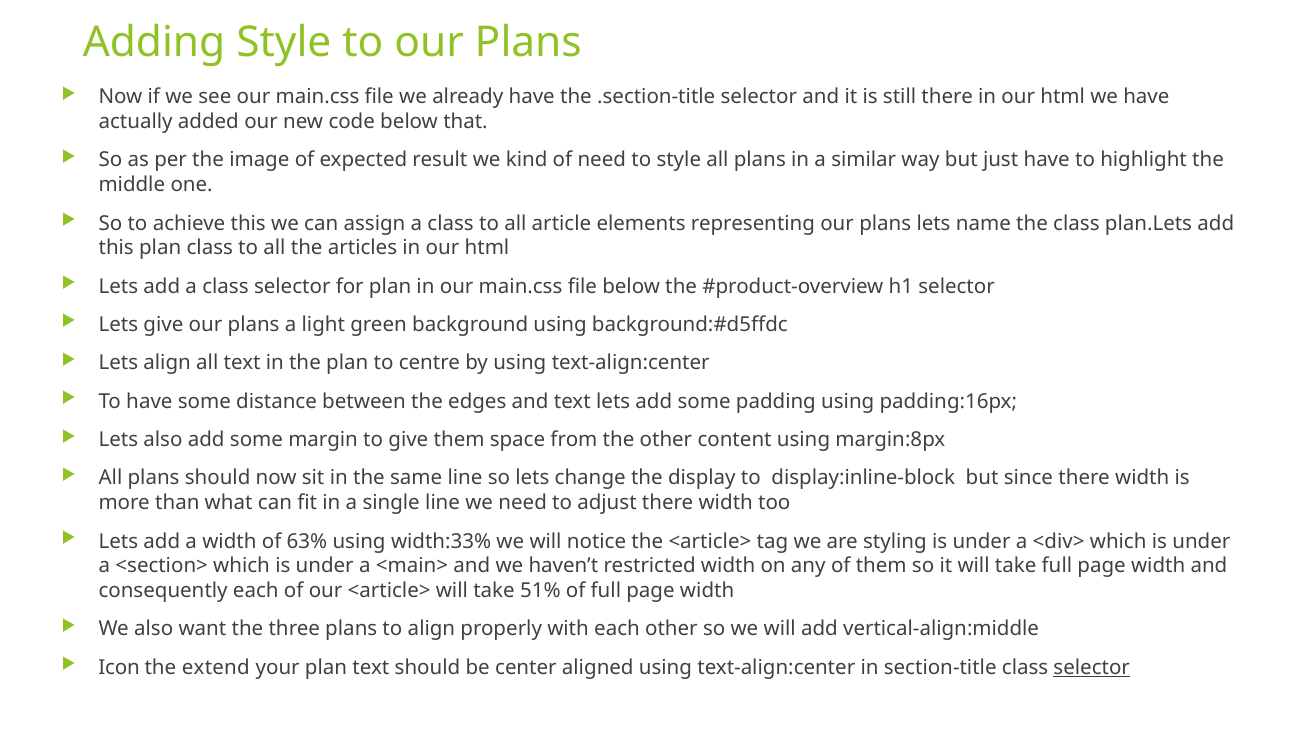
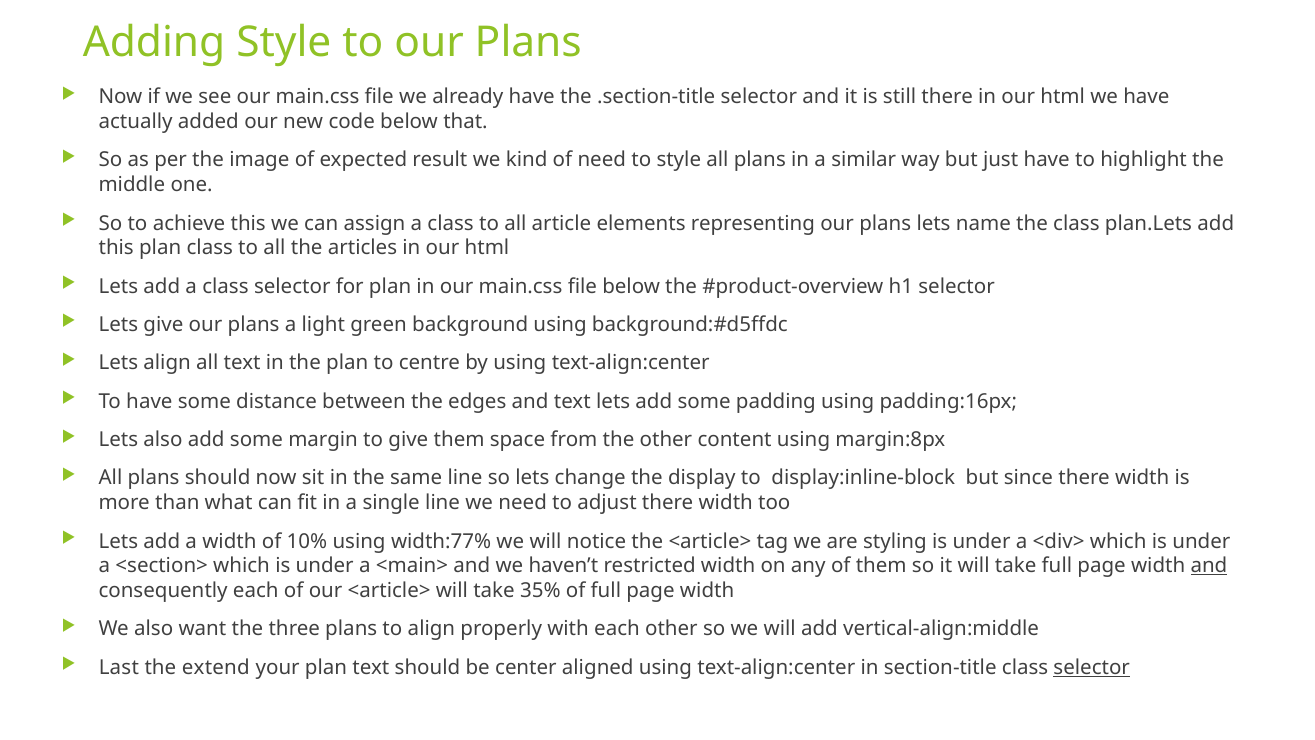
63%: 63% -> 10%
width:33%: width:33% -> width:77%
and at (1209, 566) underline: none -> present
51%: 51% -> 35%
Icon: Icon -> Last
